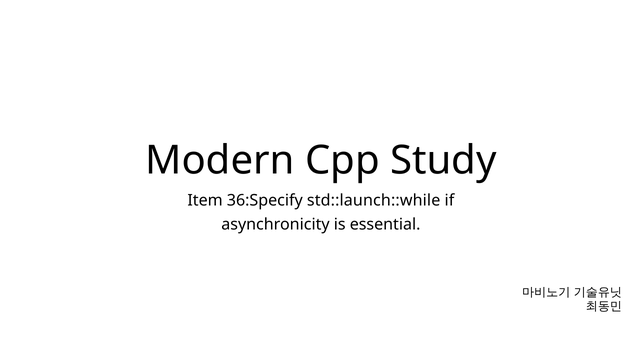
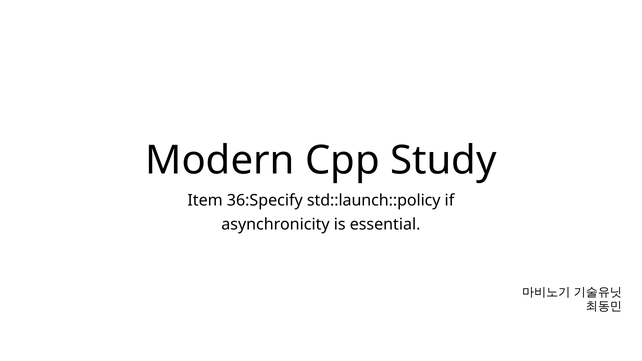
std::launch::while: std::launch::while -> std::launch::policy
